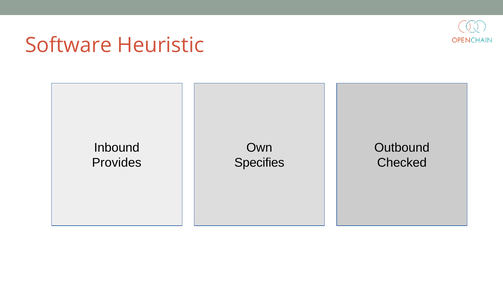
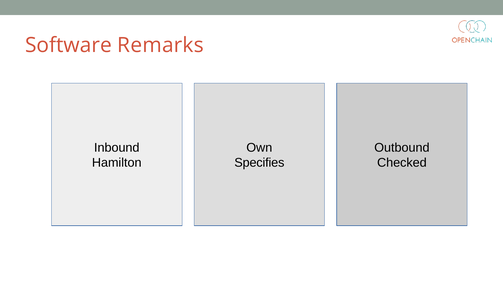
Heuristic: Heuristic -> Remarks
Provides: Provides -> Hamilton
